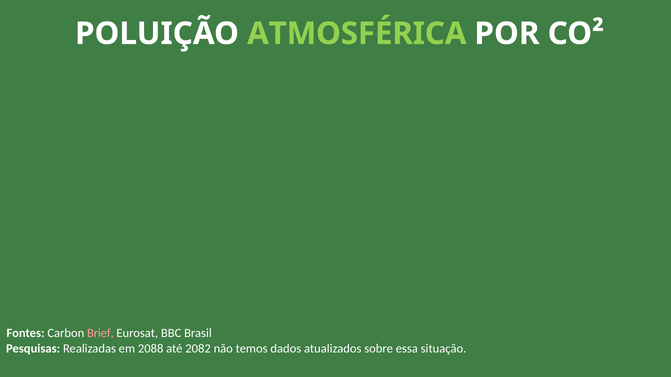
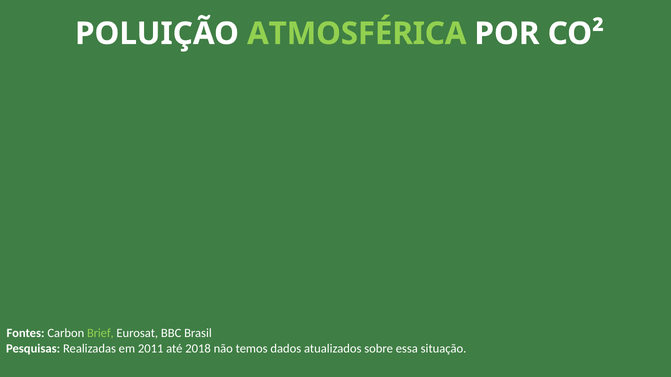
Brief colour: pink -> light green
2088: 2088 -> 2011
2082: 2082 -> 2018
